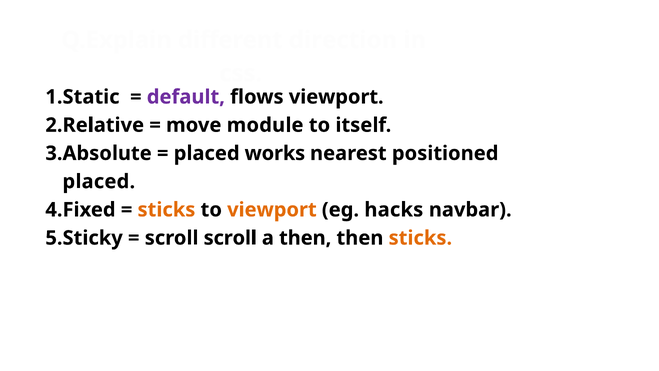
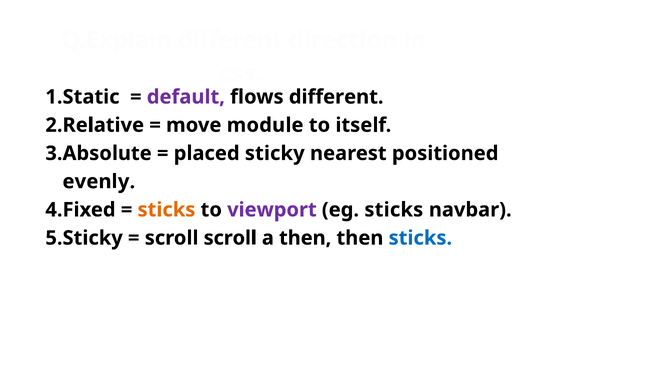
flows viewport: viewport -> different
works: works -> sticky
placed at (99, 181): placed -> evenly
viewport at (272, 210) colour: orange -> purple
eg hacks: hacks -> sticks
sticks at (420, 238) colour: orange -> blue
